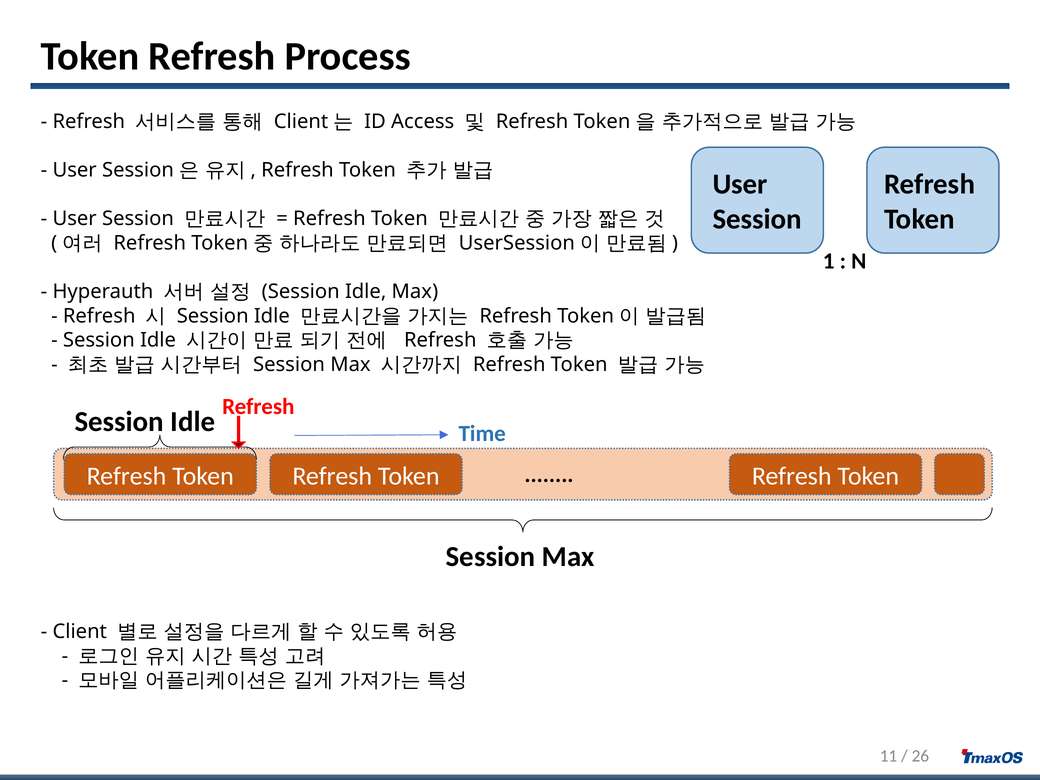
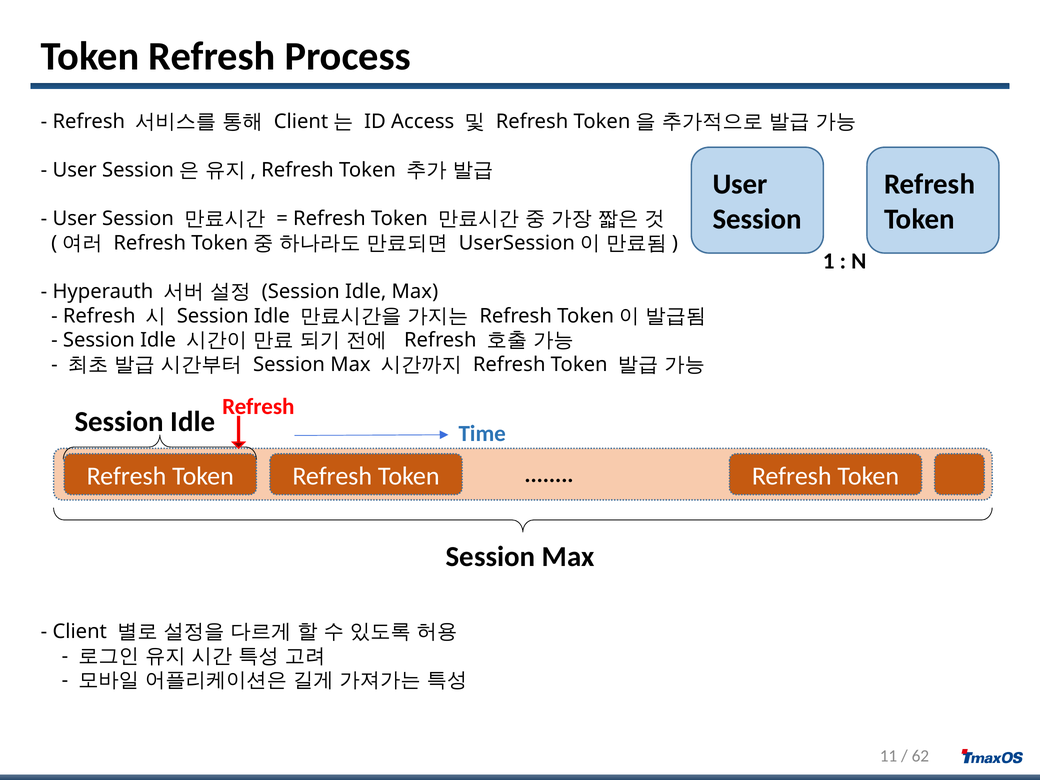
26: 26 -> 62
